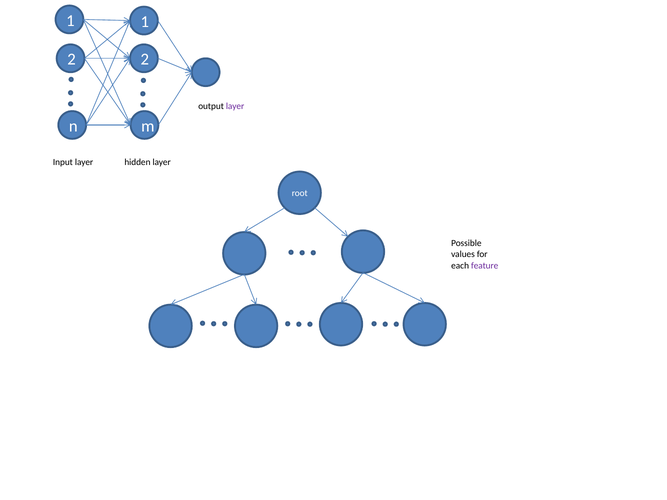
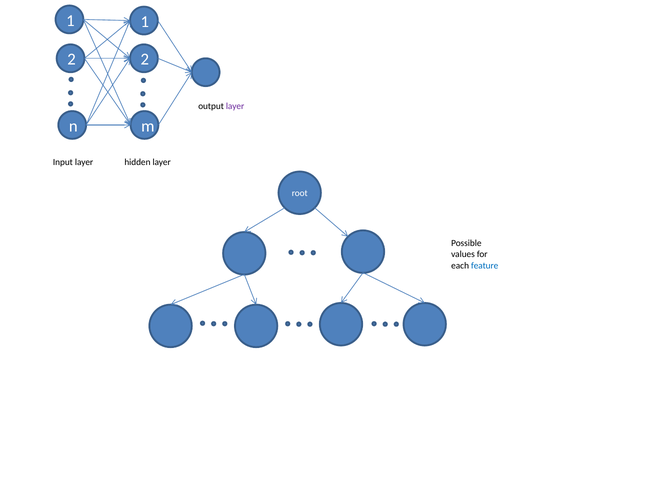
feature colour: purple -> blue
